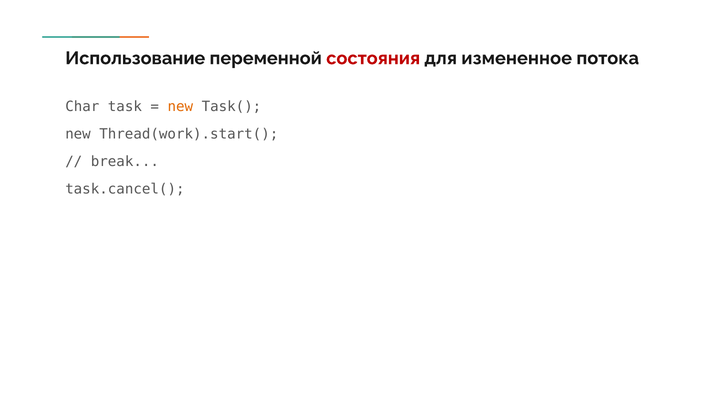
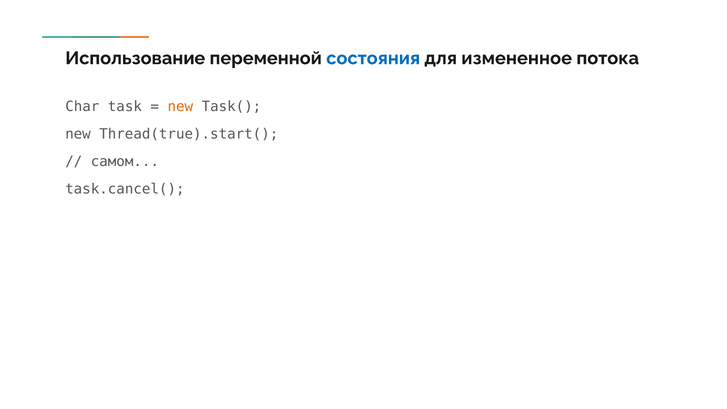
состояния colour: red -> blue
Thread(work).start(: Thread(work).start( -> Thread(true).start(
break: break -> самом
